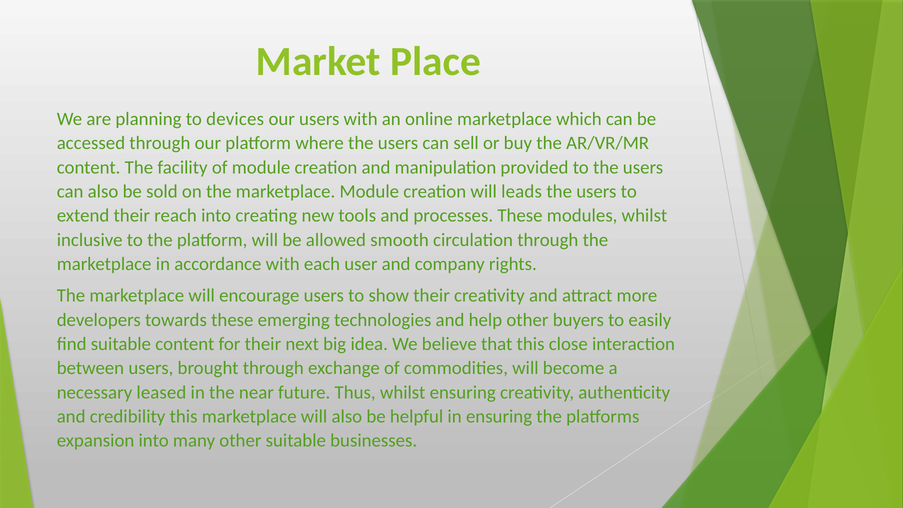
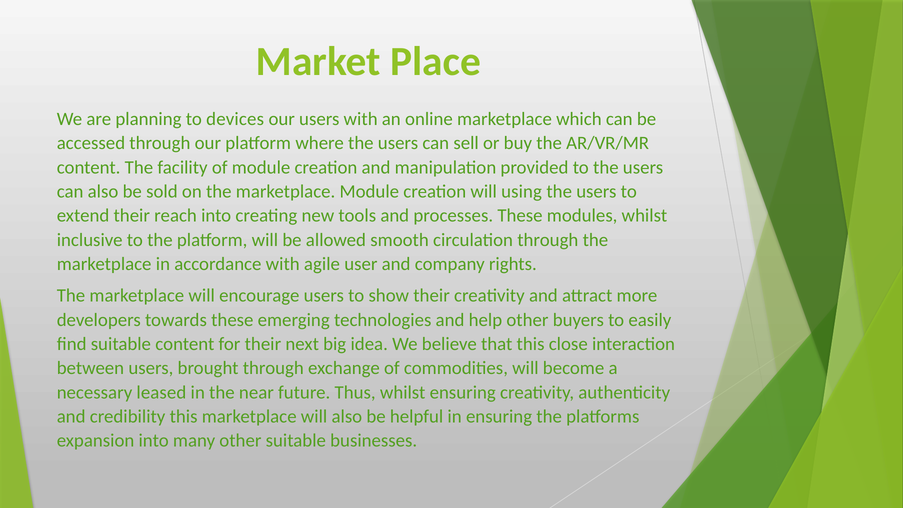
leads: leads -> using
each: each -> agile
